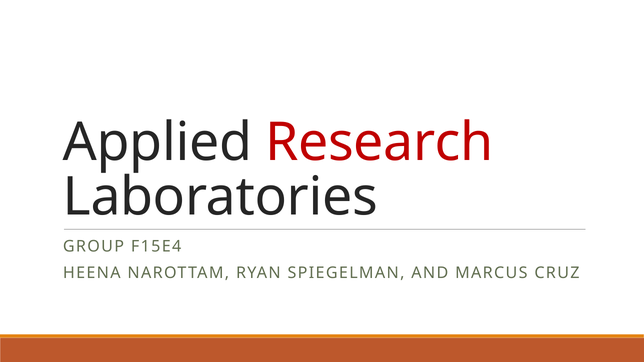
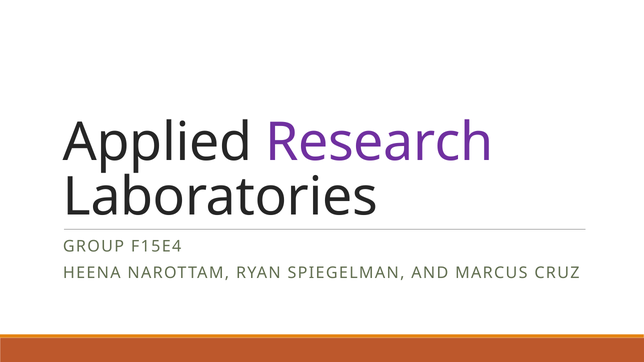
Research colour: red -> purple
